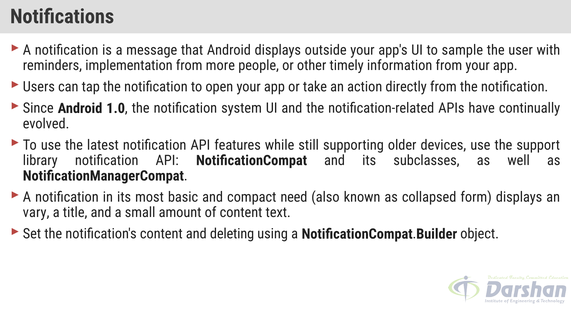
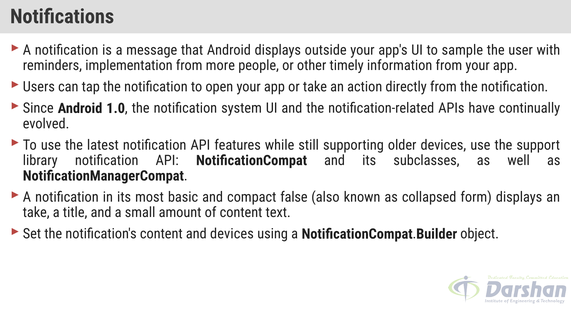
need: need -> false
vary at (36, 213): vary -> take
and deleting: deleting -> devices
